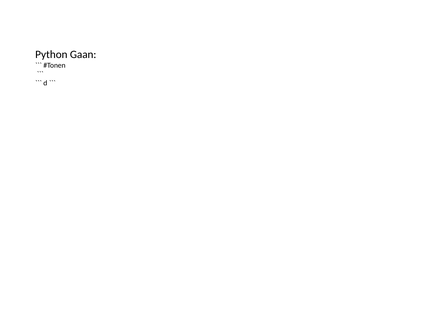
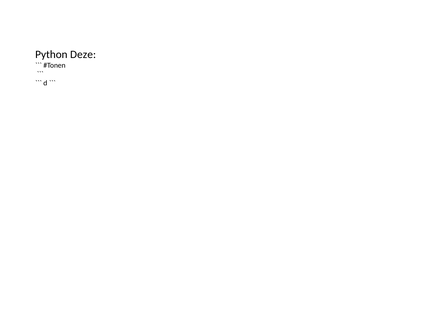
Gaan: Gaan -> Deze
